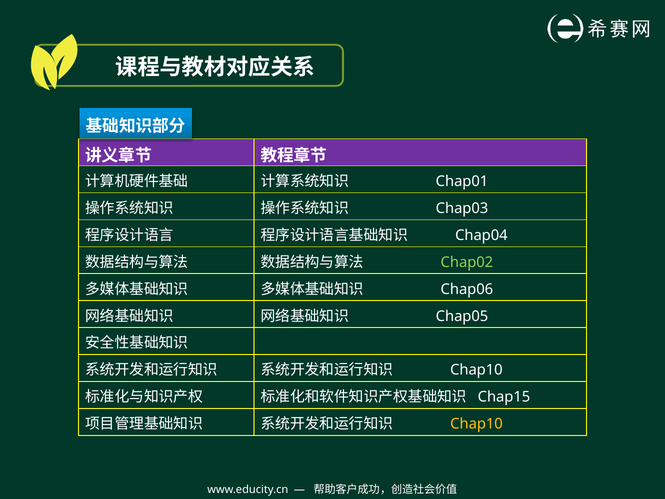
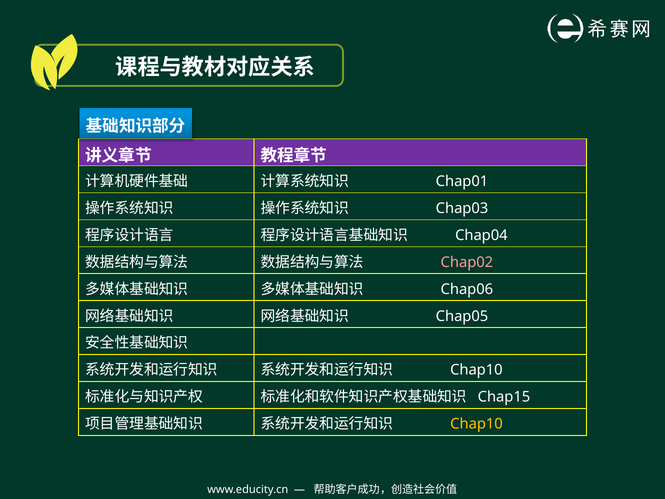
Chap02 colour: light green -> pink
